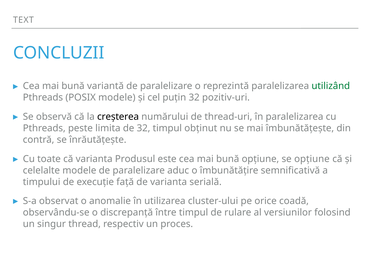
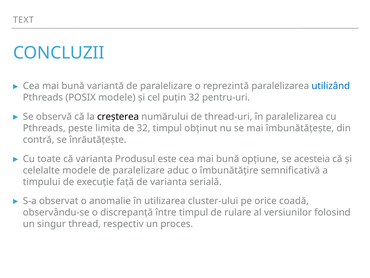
utilizând colour: green -> blue
pozitiv-uri: pozitiv-uri -> pentru-uri
se opțiune: opțiune -> acesteia
